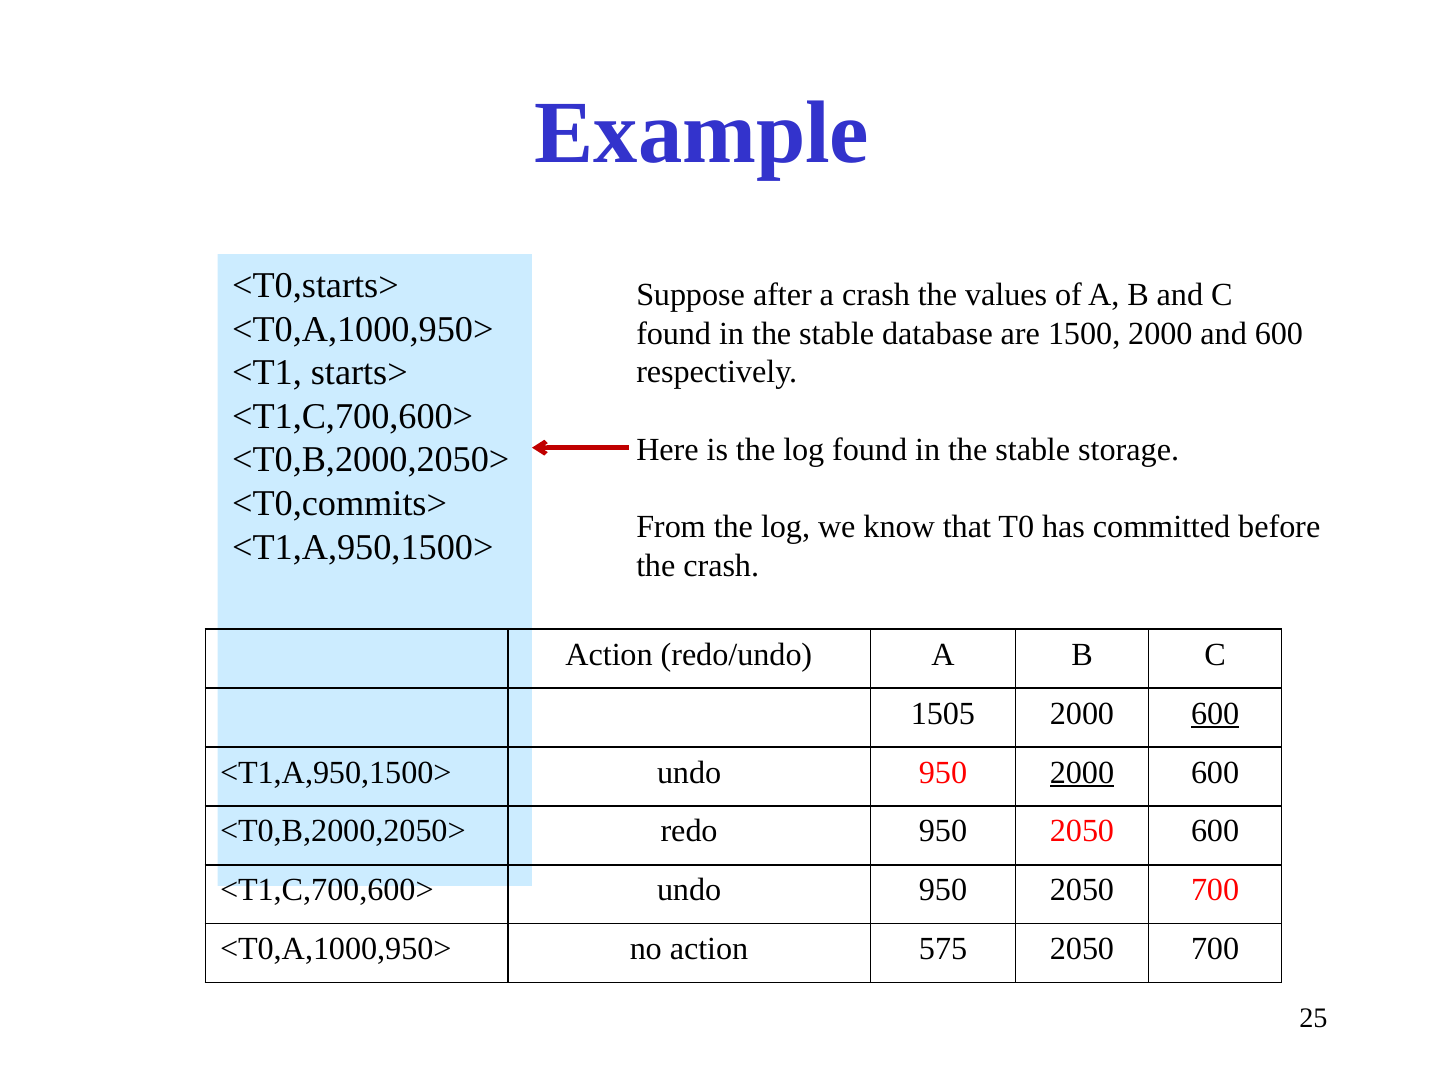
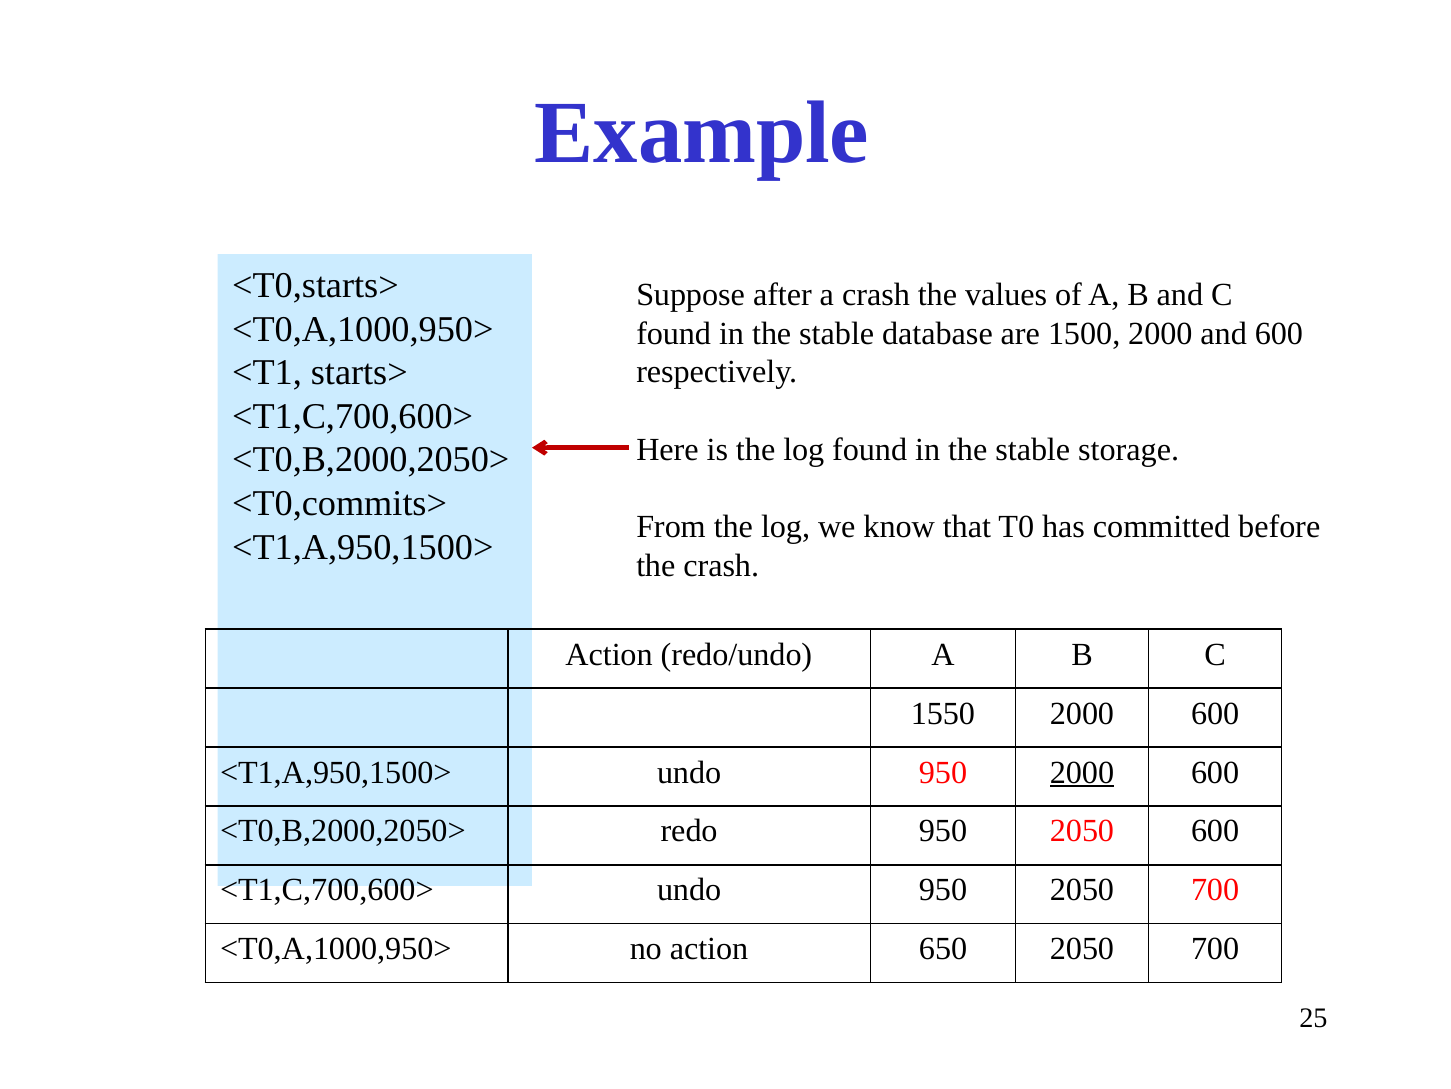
1505: 1505 -> 1550
600 at (1215, 713) underline: present -> none
575: 575 -> 650
